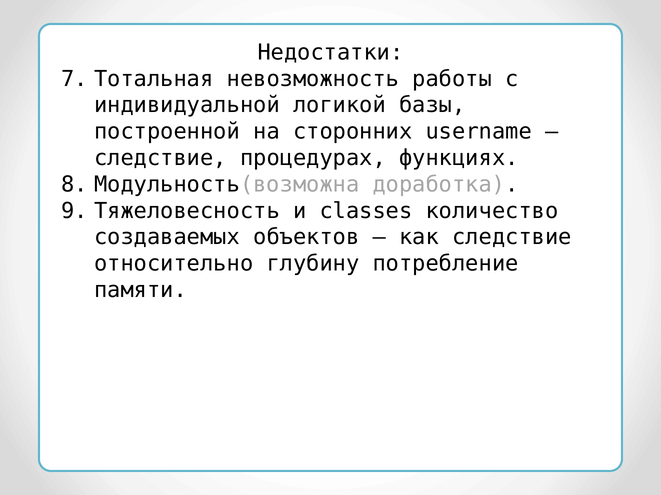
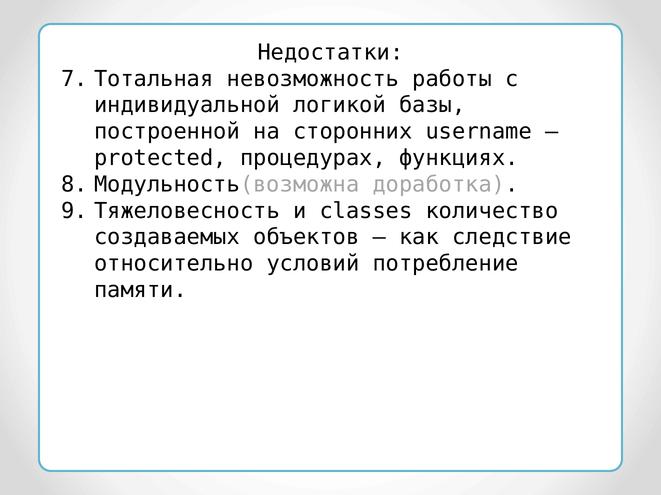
следствие at (160, 158): следствие -> protected
глубину: глубину -> условий
